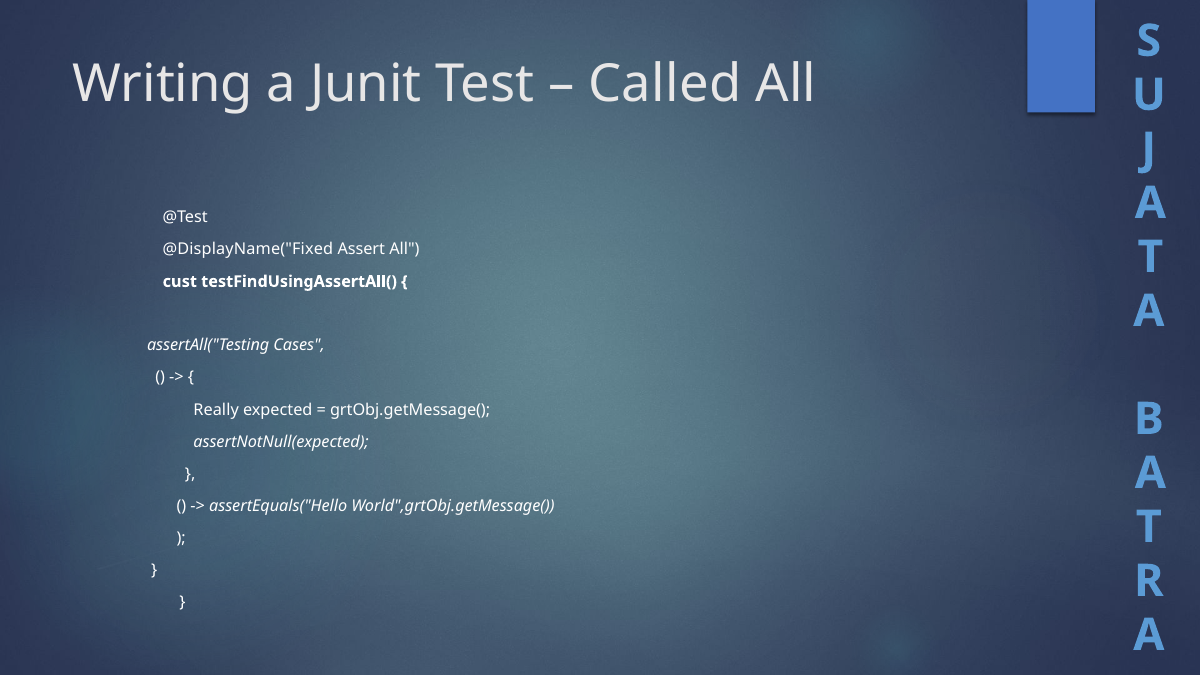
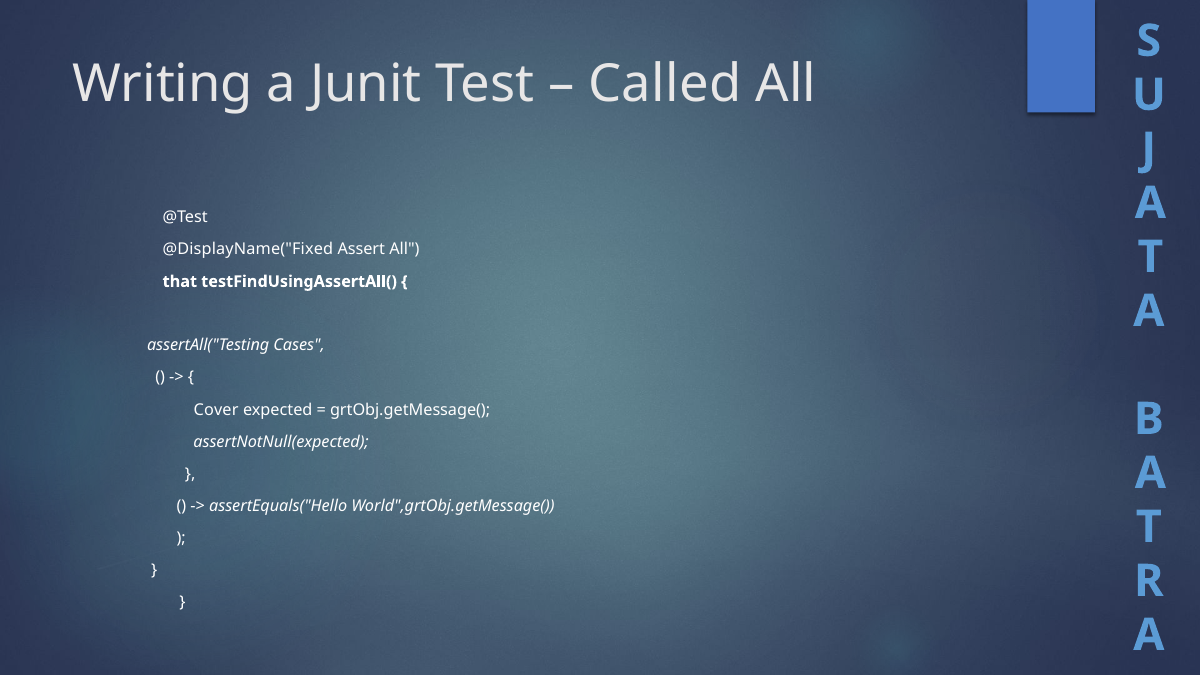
cust: cust -> that
Really: Really -> Cover
